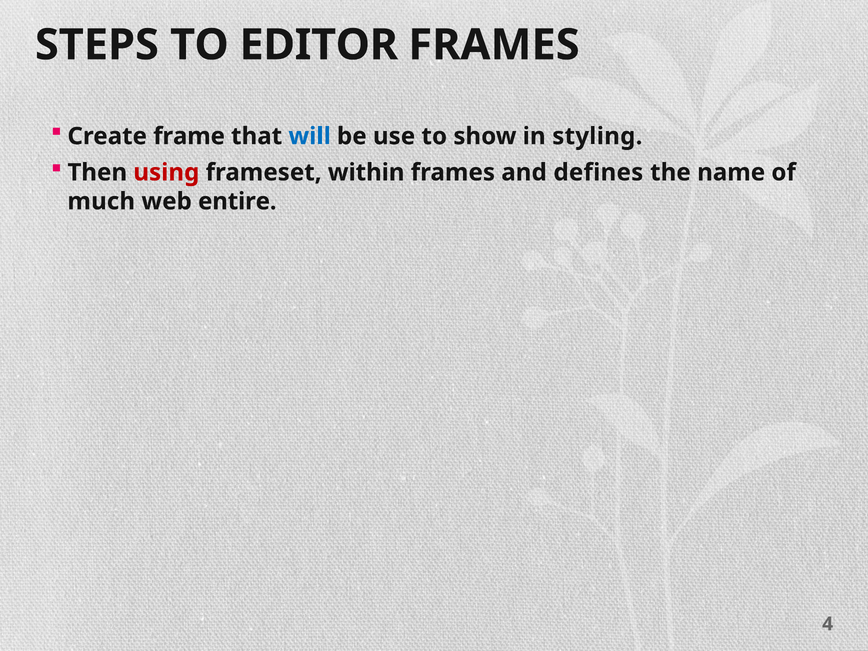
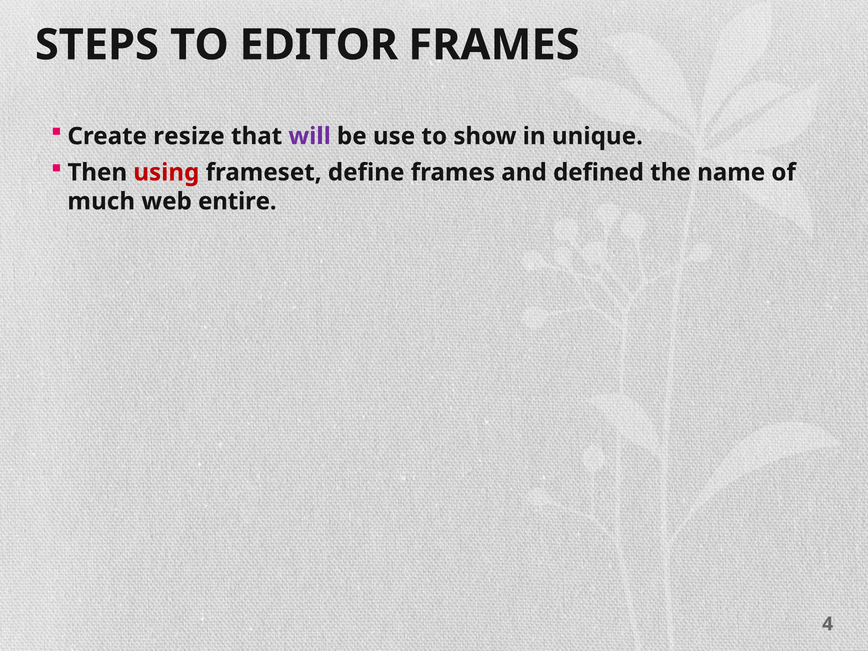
frame: frame -> resize
will colour: blue -> purple
styling: styling -> unique
within: within -> define
defines: defines -> defined
